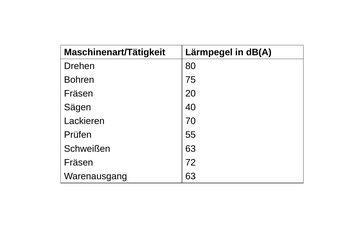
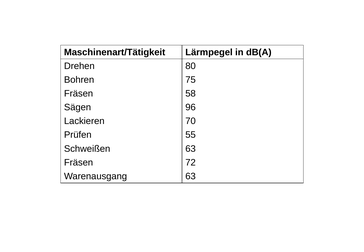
20: 20 -> 58
40: 40 -> 96
